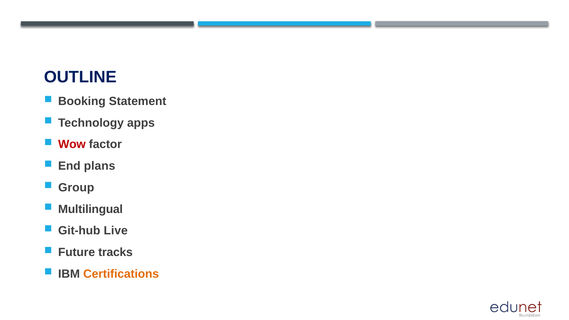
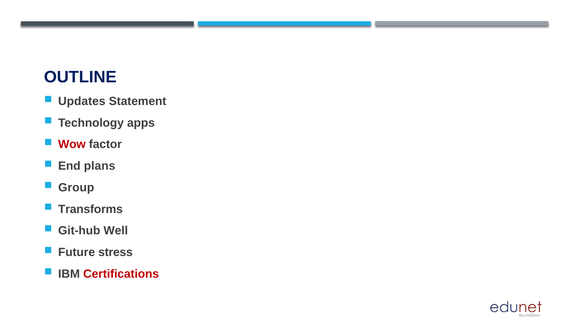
Booking: Booking -> Updates
Multilingual: Multilingual -> Transforms
Live: Live -> Well
tracks: tracks -> stress
Certifications colour: orange -> red
